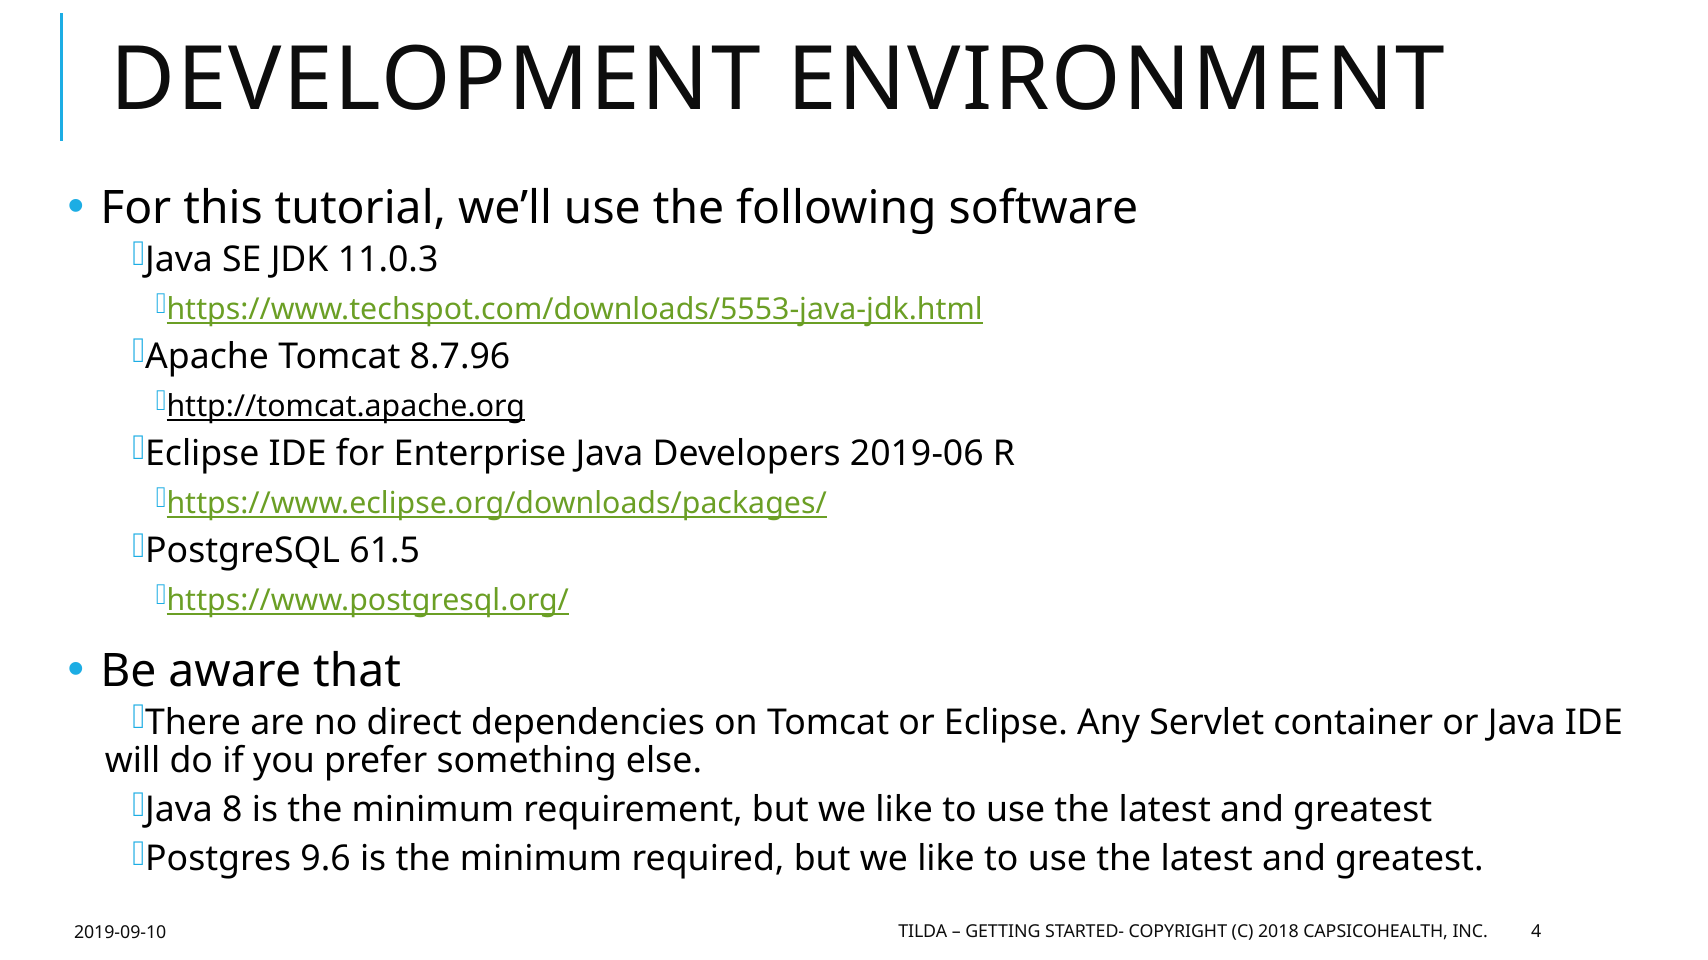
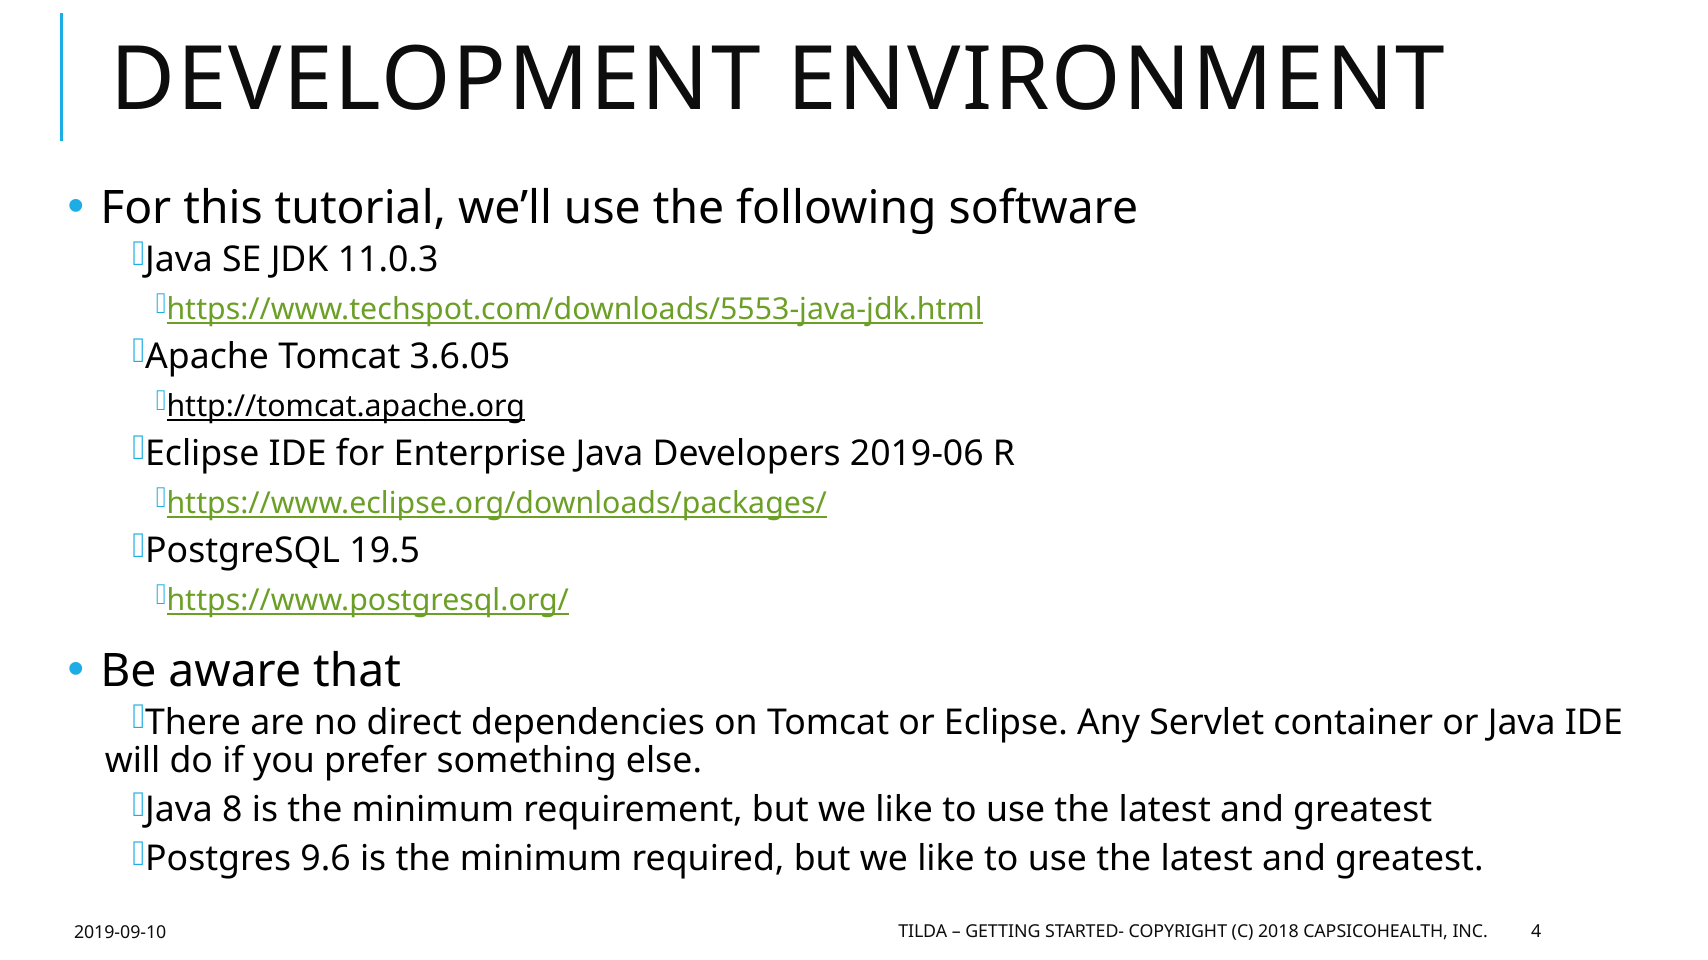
8.7.96: 8.7.96 -> 3.6.05
61.5: 61.5 -> 19.5
